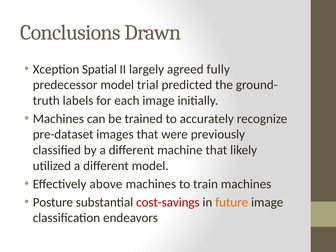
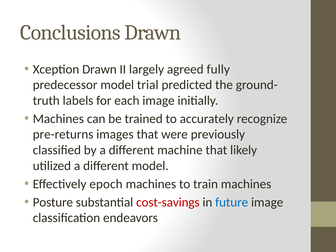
Xception Spatial: Spatial -> Drawn
pre-dataset: pre-dataset -> pre-returns
above: above -> epoch
future colour: orange -> blue
